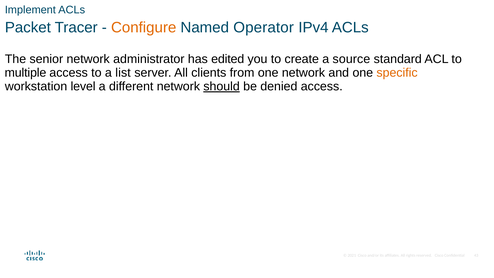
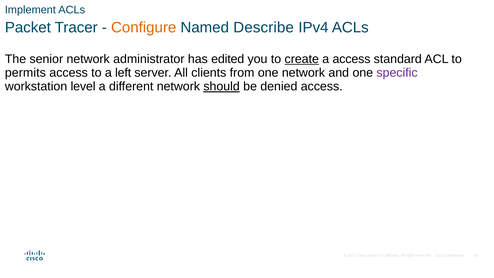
Operator: Operator -> Describe
create underline: none -> present
a source: source -> access
multiple: multiple -> permits
list: list -> left
specific colour: orange -> purple
